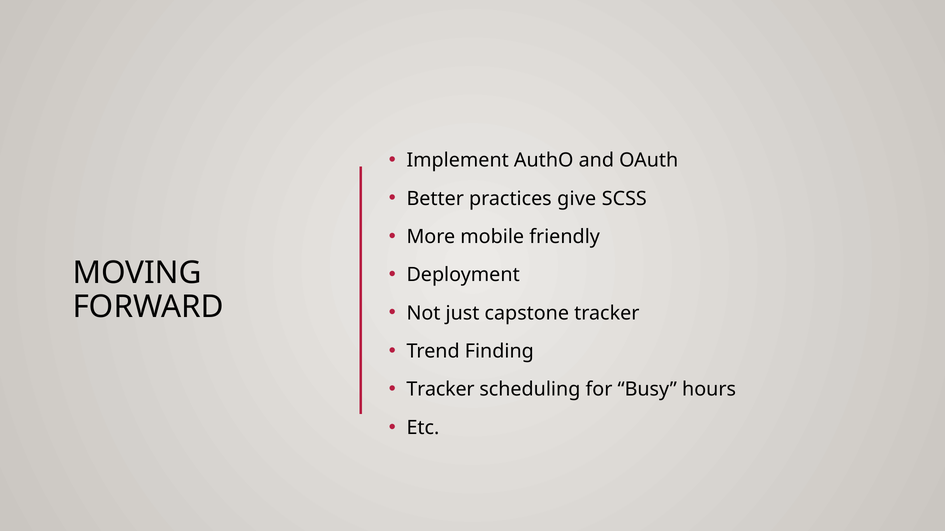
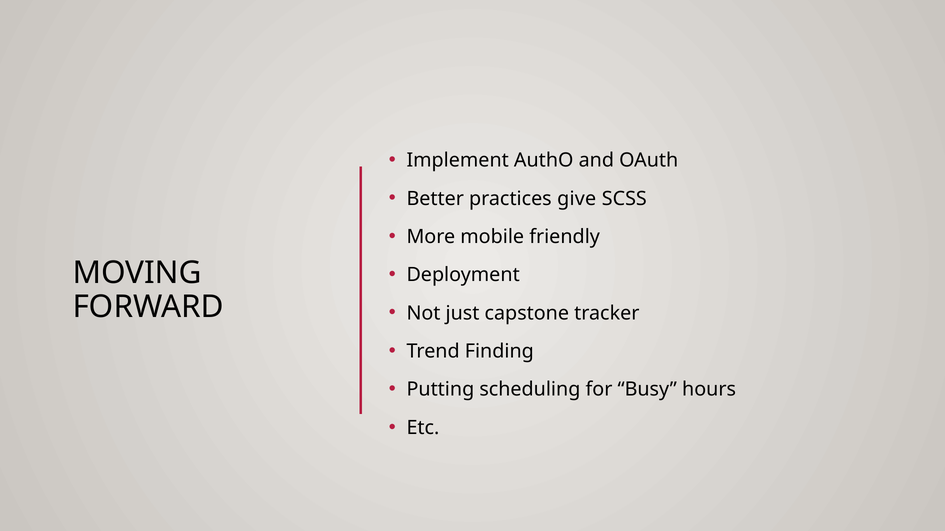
Tracker at (440, 390): Tracker -> Putting
